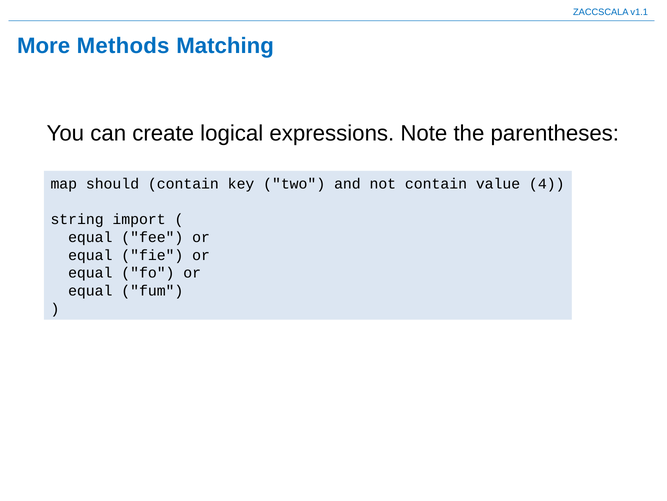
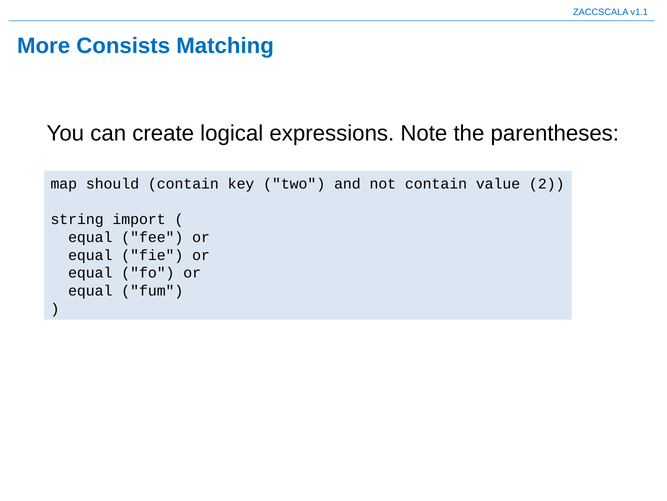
Methods: Methods -> Consists
4: 4 -> 2
